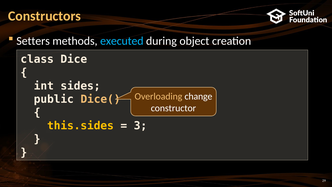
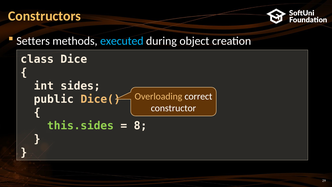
change: change -> correct
this.sides colour: yellow -> light green
3: 3 -> 8
